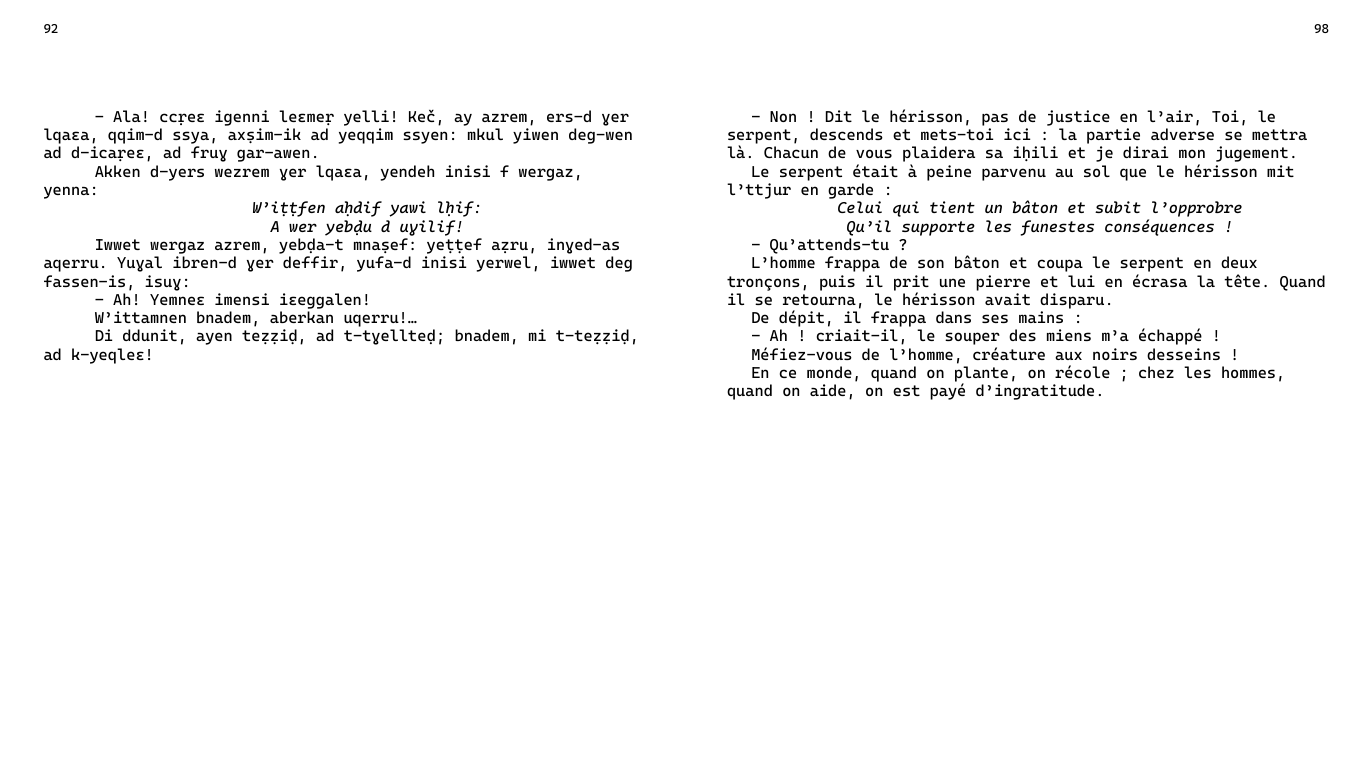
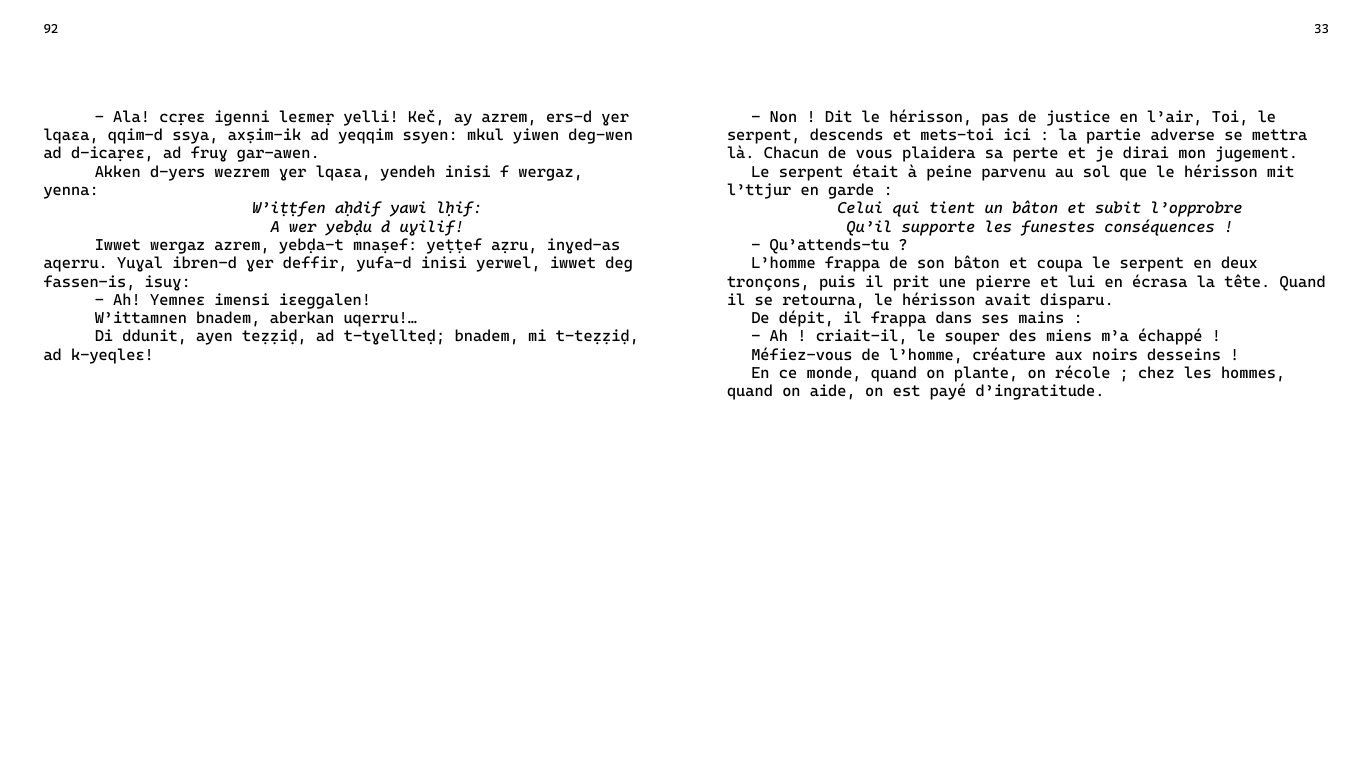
98: 98 -> 33
iḥili: iḥili -> perte
